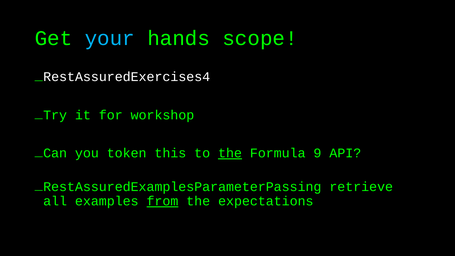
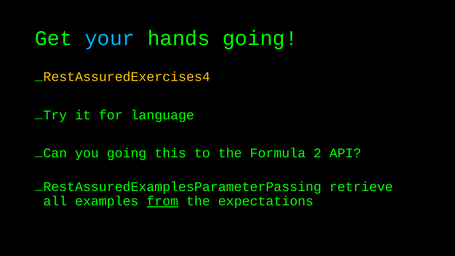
hands scope: scope -> going
RestAssuredExercises4 colour: white -> yellow
workshop: workshop -> language
you token: token -> going
the at (230, 153) underline: present -> none
9: 9 -> 2
